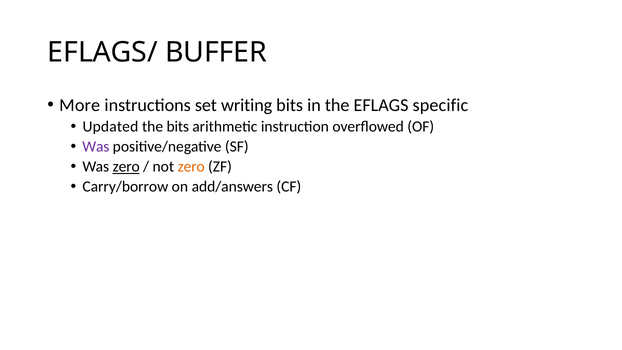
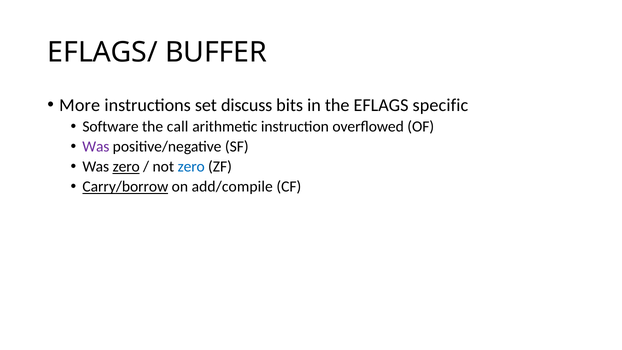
writing: writing -> discuss
Updated: Updated -> Software
the bits: bits -> call
zero at (191, 167) colour: orange -> blue
Carry/borrow underline: none -> present
add/answers: add/answers -> add/compile
